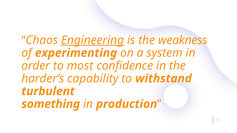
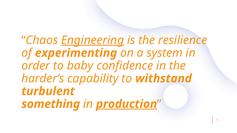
weakness: weakness -> resilience
most: most -> baby
production underline: none -> present
